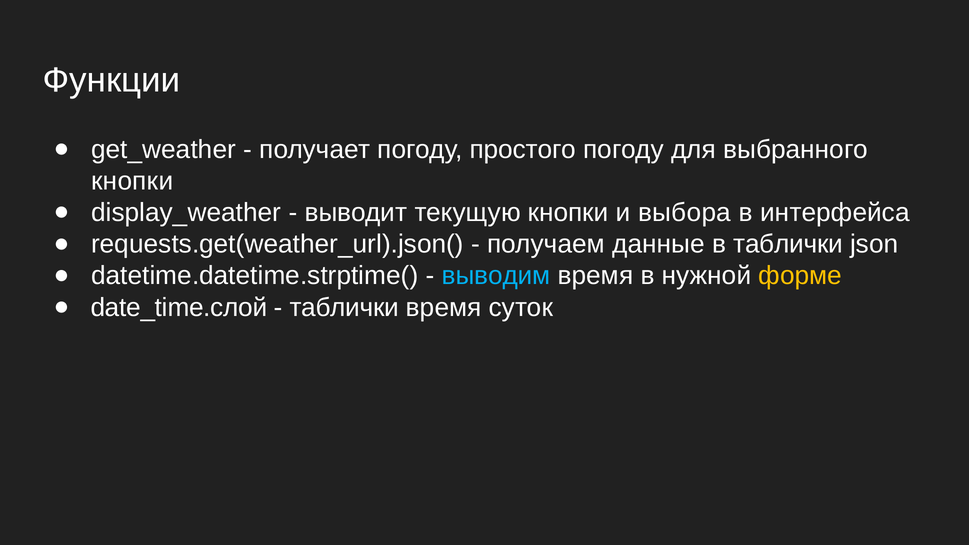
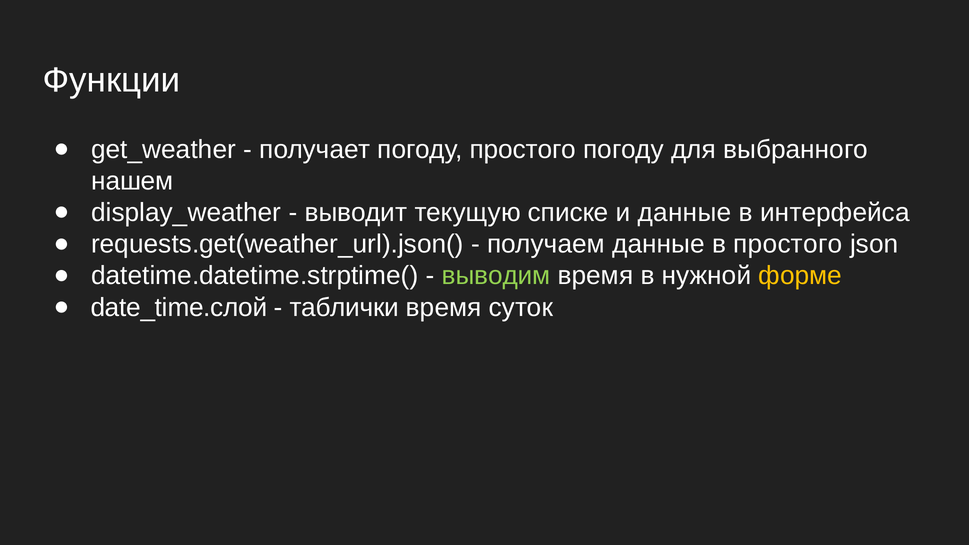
кнопки at (132, 181): кнопки -> нашем
текущую кнопки: кнопки -> списке
и выбора: выбора -> данные
в таблички: таблички -> простого
выводим colour: light blue -> light green
